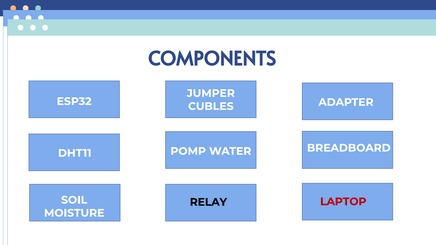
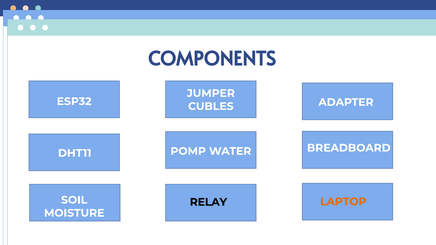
LAPTOP colour: red -> orange
